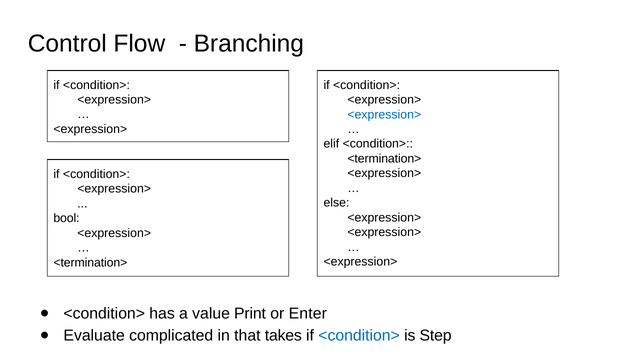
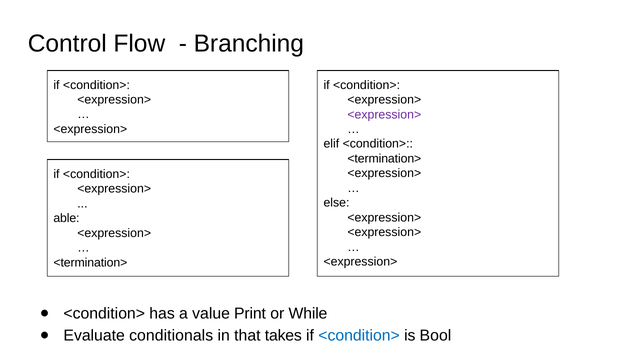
<expression> at (384, 114) colour: blue -> purple
bool: bool -> able
Enter: Enter -> While
complicated: complicated -> conditionals
Step: Step -> Bool
